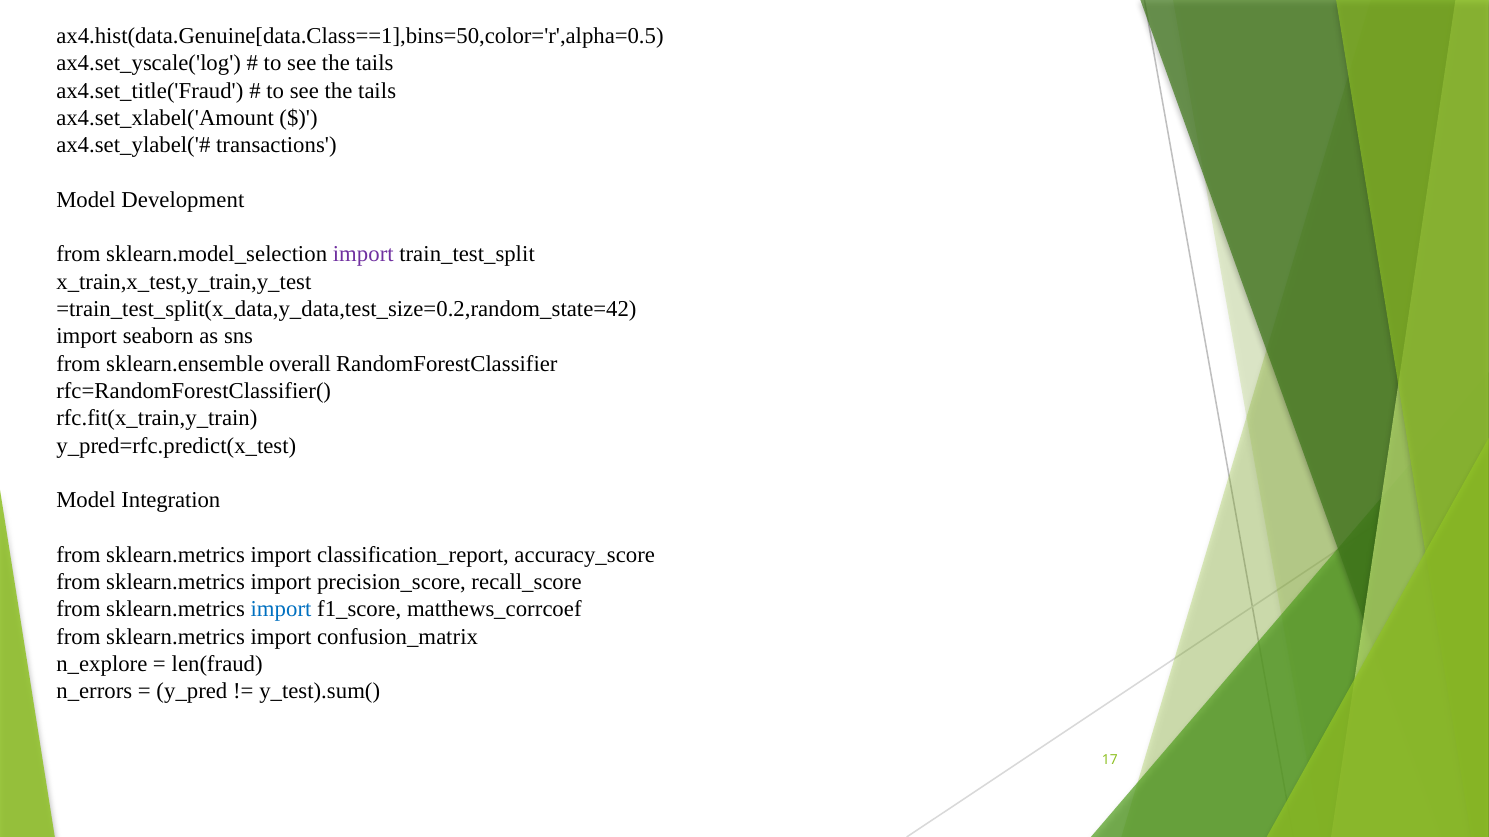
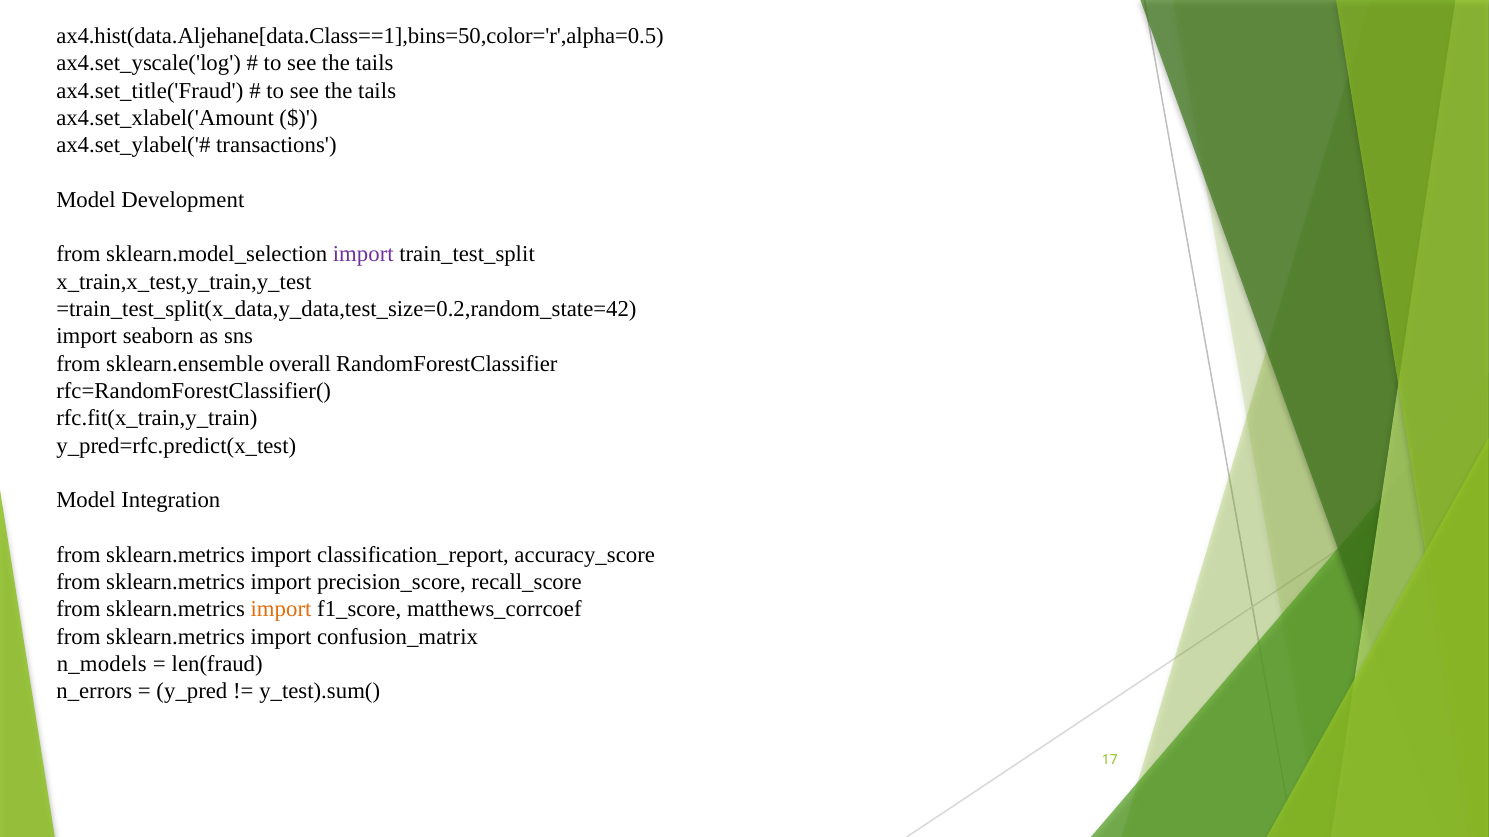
ax4.hist(data.Genuine[data.Class==1],bins=50,color='r',alpha=0.5: ax4.hist(data.Genuine[data.Class==1],bins=50,color='r',alpha=0.5 -> ax4.hist(data.Aljehane[data.Class==1],bins=50,color='r',alpha=0.5
import at (281, 610) colour: blue -> orange
n_explore: n_explore -> n_models
